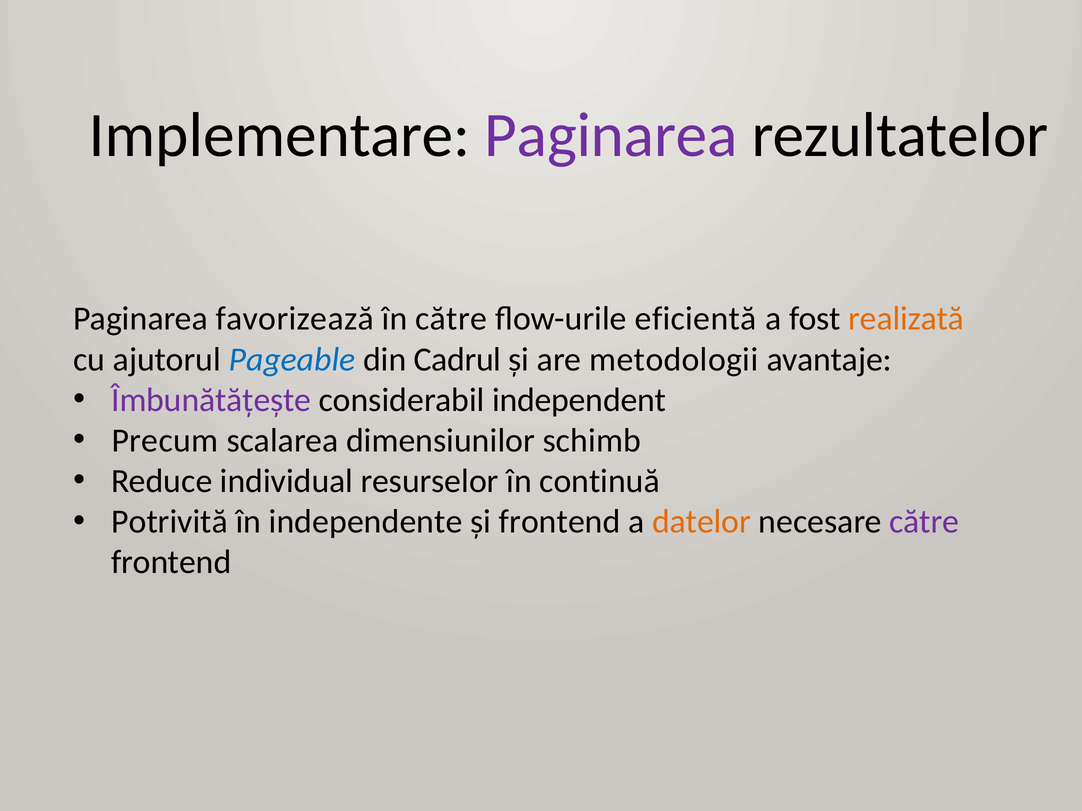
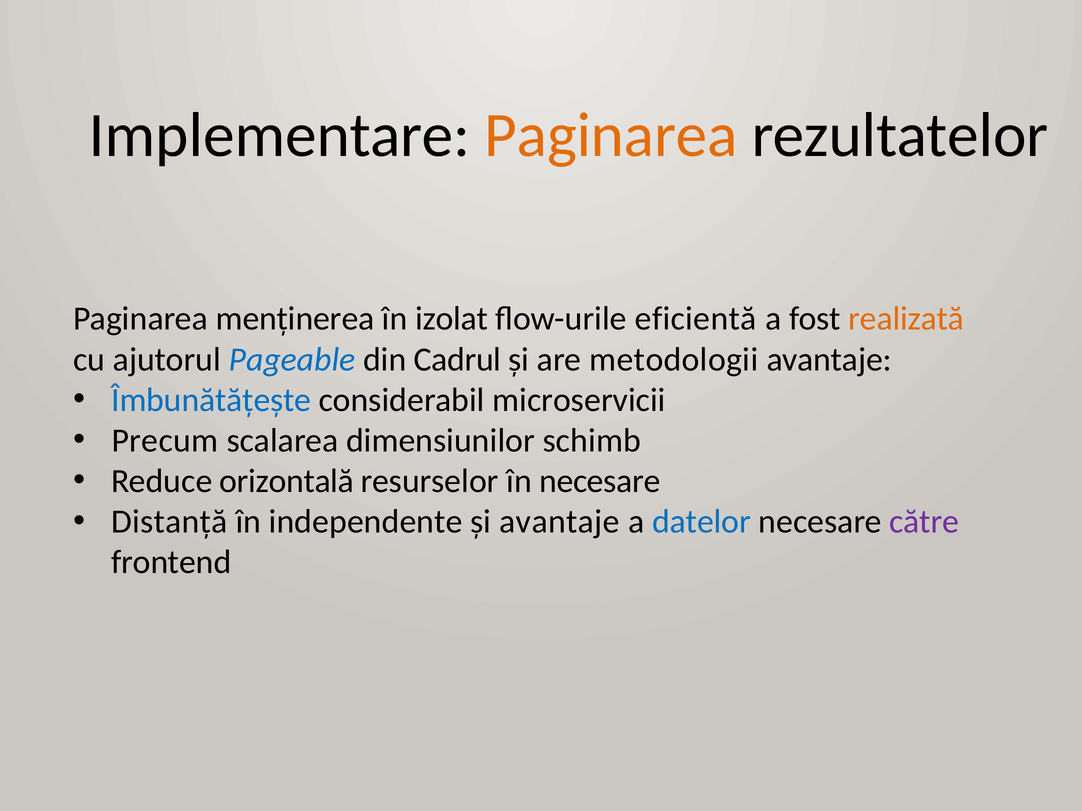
Paginarea at (611, 135) colour: purple -> orange
favorizează: favorizează -> menținerea
în către: către -> izolat
Îmbunătățește colour: purple -> blue
independent: independent -> microservicii
individual: individual -> orizontală
în continuă: continuă -> necesare
Potrivită: Potrivită -> Distanță
și frontend: frontend -> avantaje
datelor colour: orange -> blue
